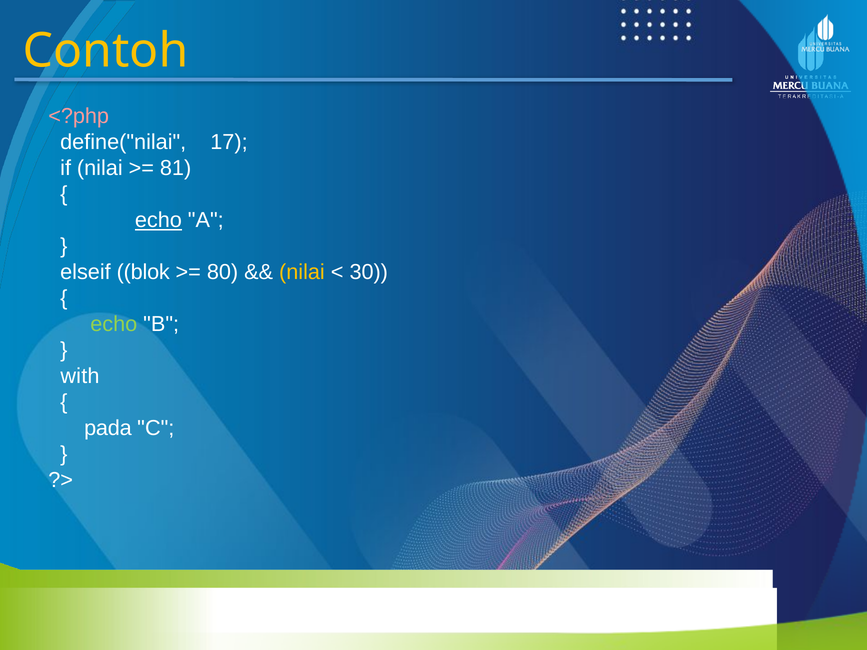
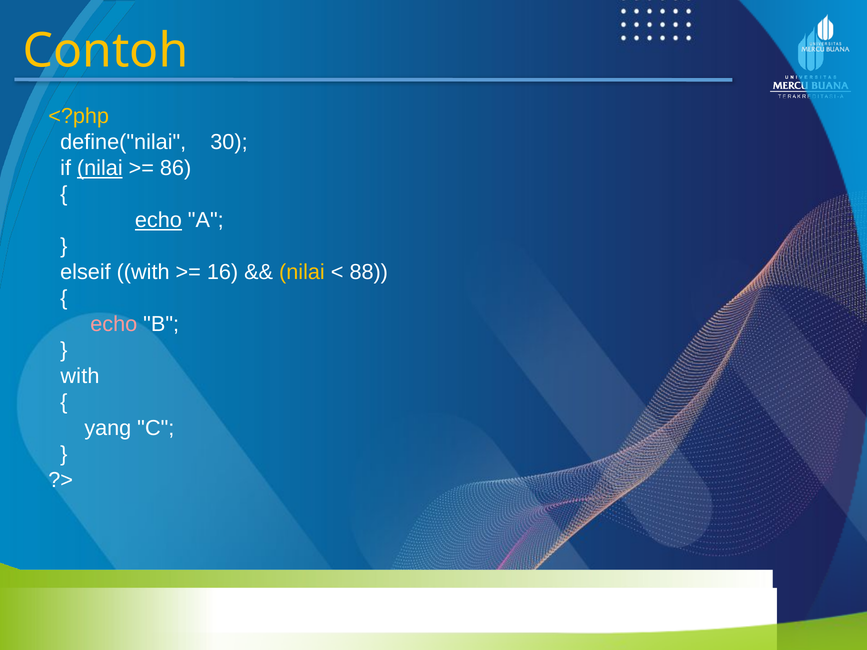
<?php colour: pink -> yellow
17: 17 -> 30
nilai at (100, 168) underline: none -> present
81: 81 -> 86
elseif blok: blok -> with
80: 80 -> 16
30: 30 -> 88
echo at (114, 324) colour: light green -> pink
pada: pada -> yang
